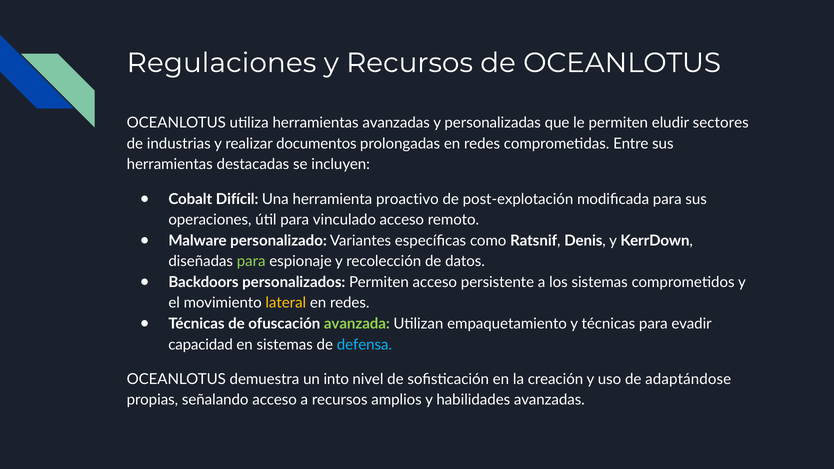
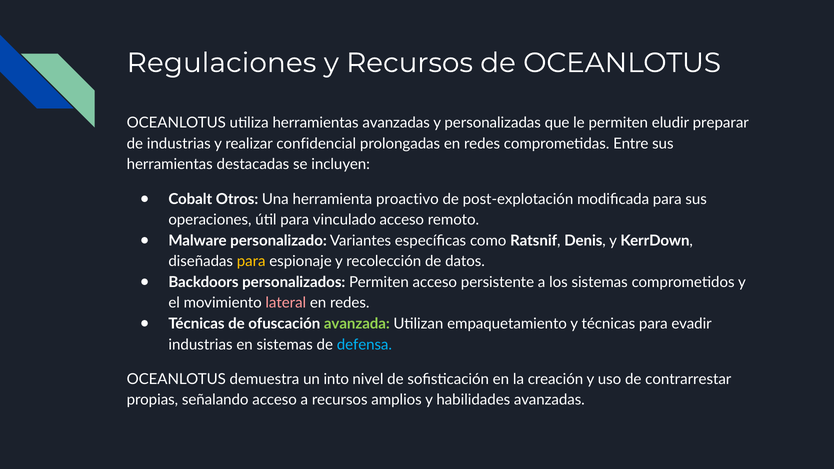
sectores: sectores -> preparar
documentos: documentos -> confidencial
Difícil: Difícil -> Otros
para at (251, 262) colour: light green -> yellow
lateral colour: yellow -> pink
capacidad at (201, 345): capacidad -> industrias
adaptándose: adaptándose -> contrarrestar
